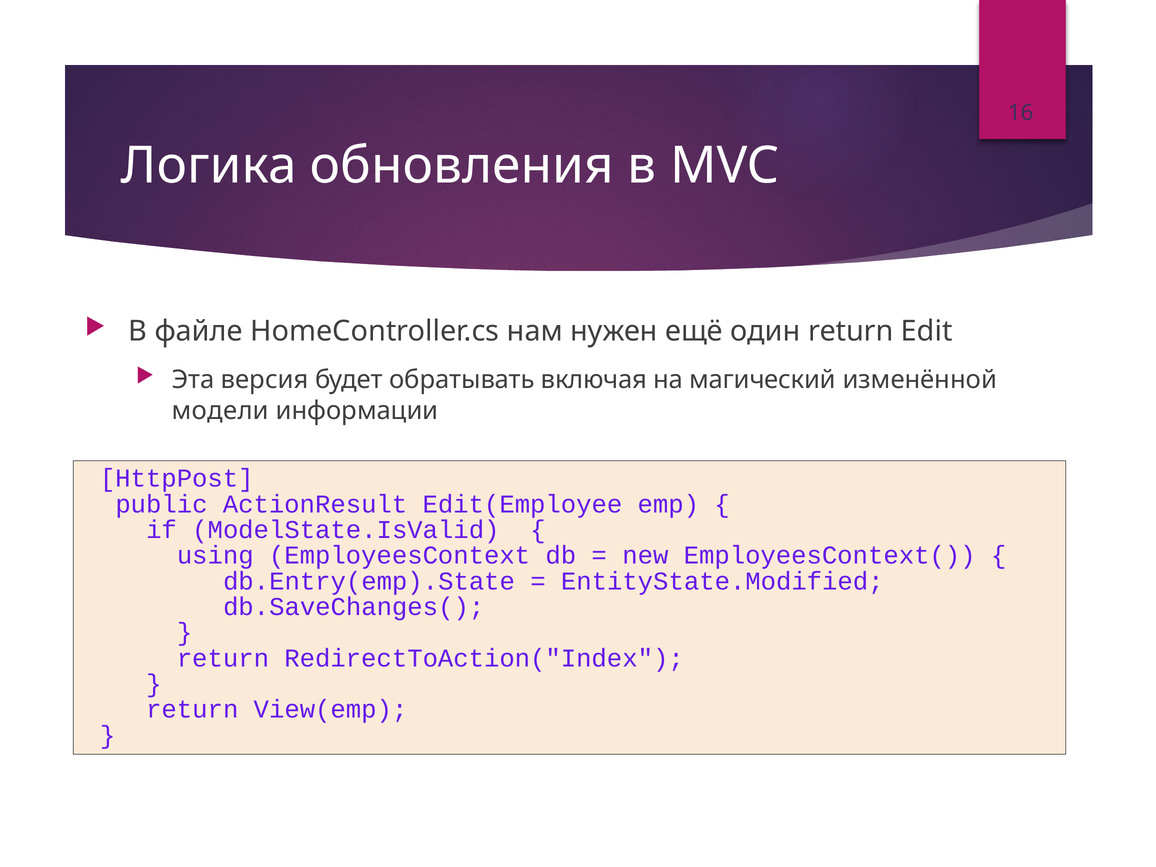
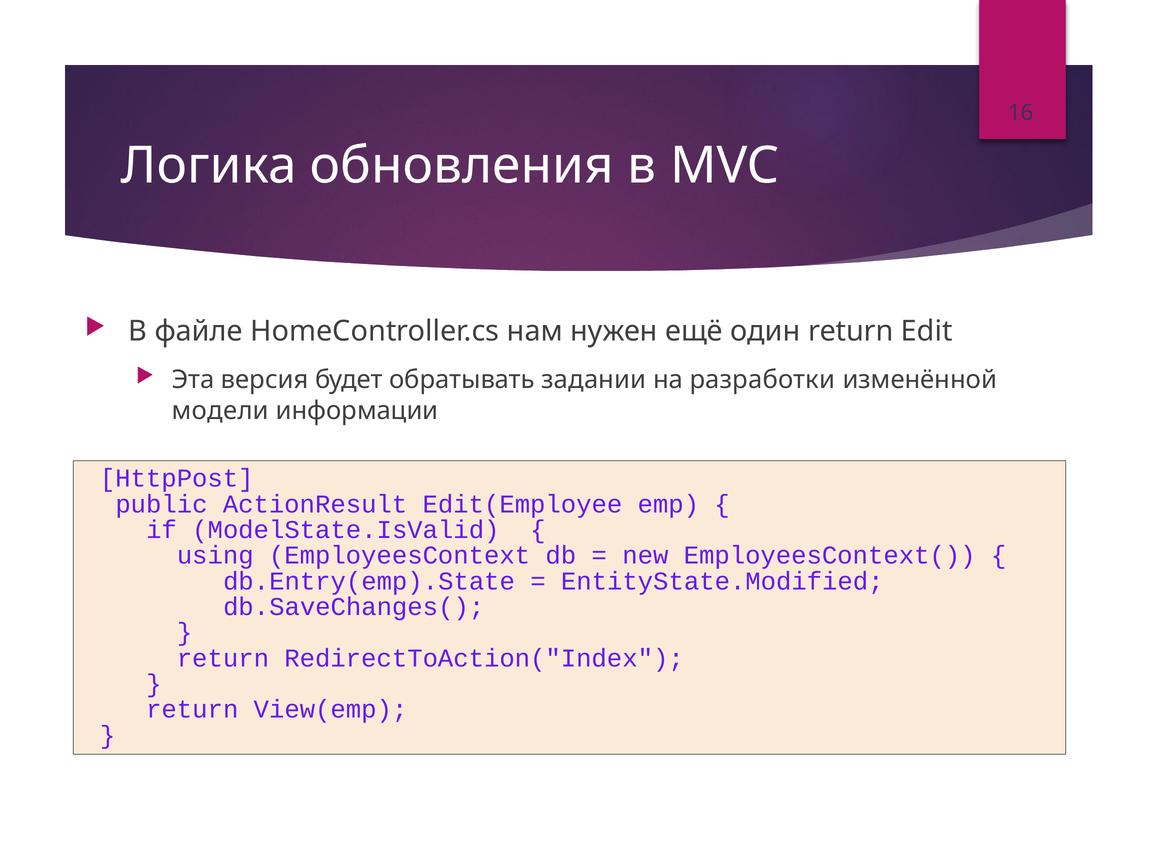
включая: включая -> задании
магический: магический -> разработки
